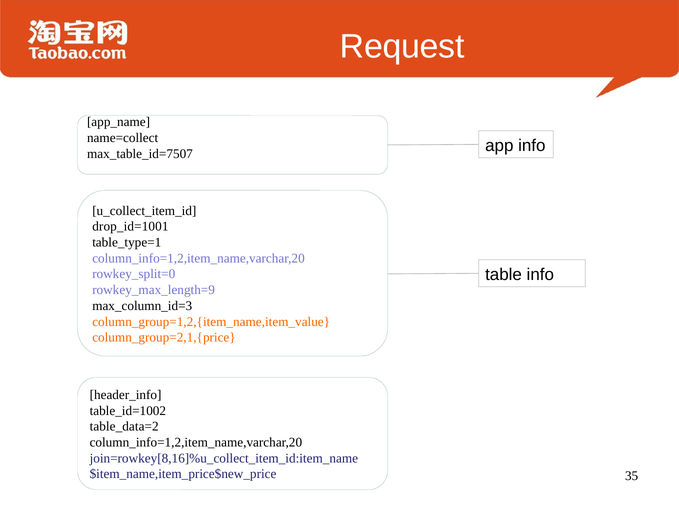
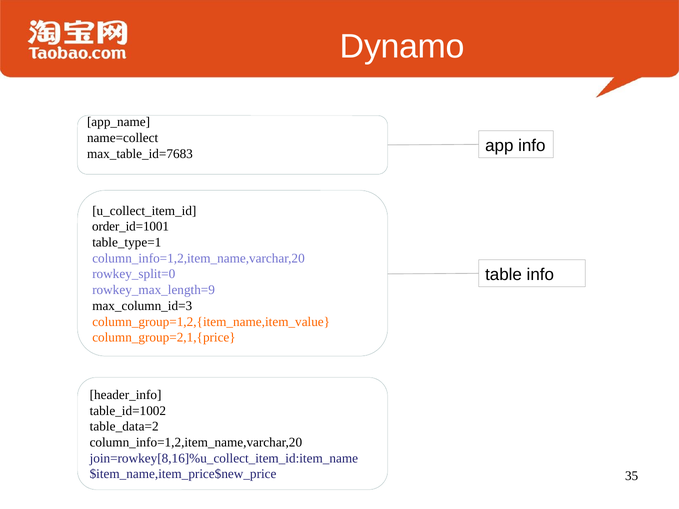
Request: Request -> Dynamo
max_table_id=7507: max_table_id=7507 -> max_table_id=7683
drop_id=1001: drop_id=1001 -> order_id=1001
